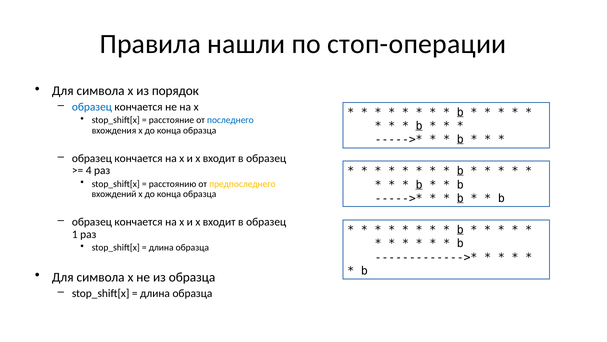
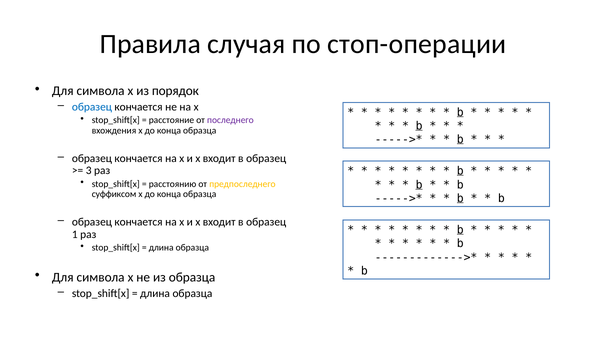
нашли: нашли -> случая
последнего colour: blue -> purple
4: 4 -> 3
вхождений: вхождений -> суффиксом
